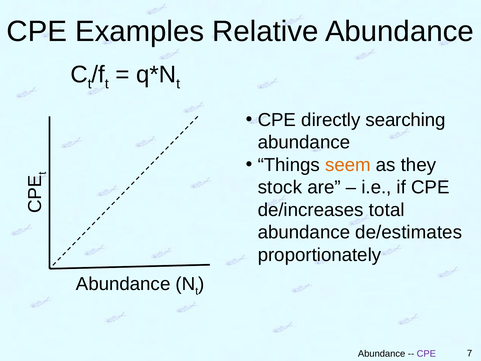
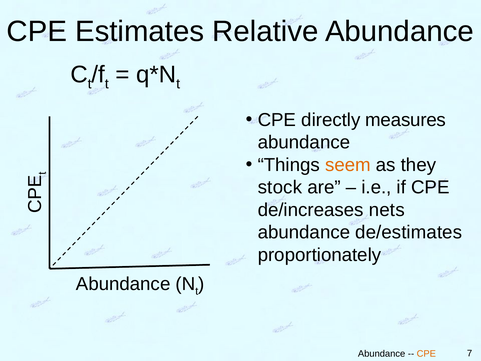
Examples: Examples -> Estimates
searching: searching -> measures
total: total -> nets
CPE at (426, 353) colour: purple -> orange
